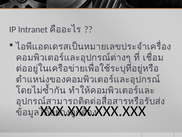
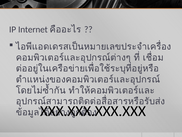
Intranet: Intranet -> Internet
